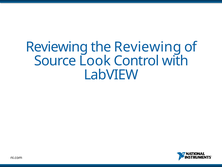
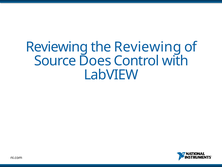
Look: Look -> Does
